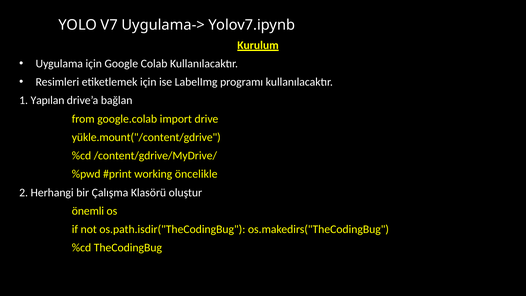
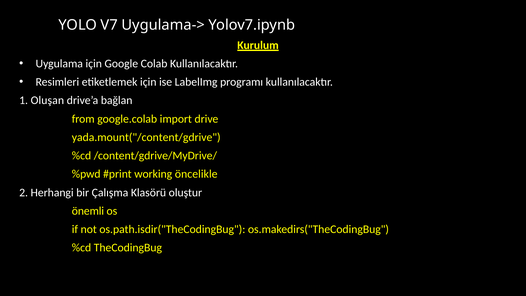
Yapılan: Yapılan -> Oluşan
yükle.mount("/content/gdrive: yükle.mount("/content/gdrive -> yada.mount("/content/gdrive
